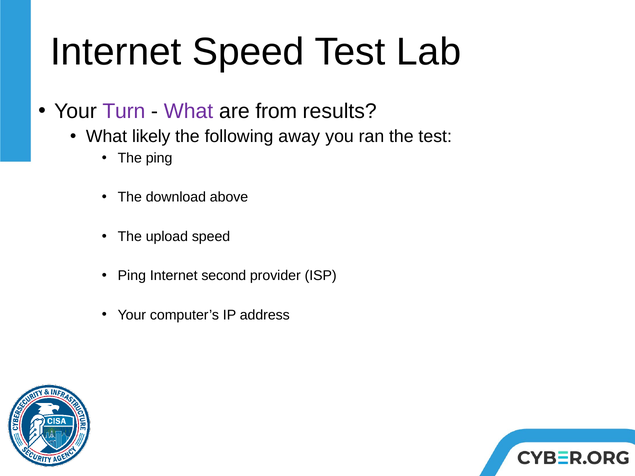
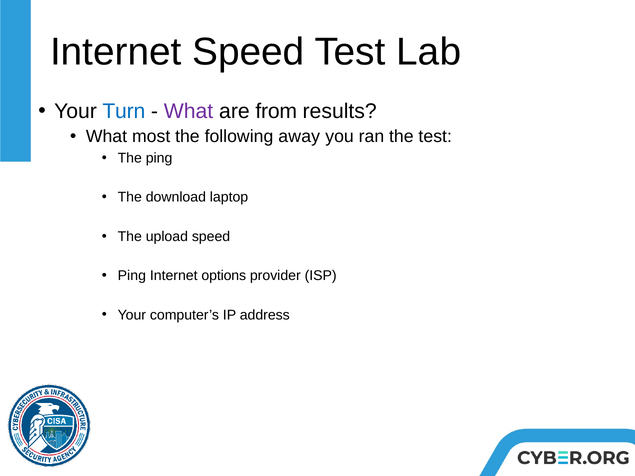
Turn colour: purple -> blue
likely: likely -> most
above: above -> laptop
second: second -> options
